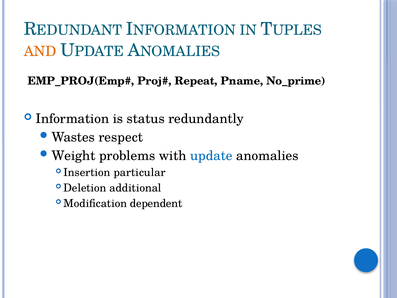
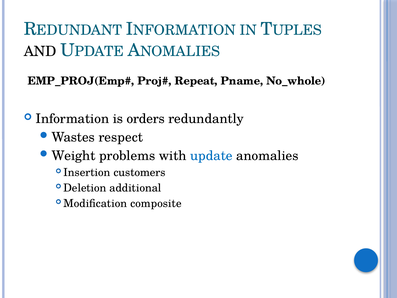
AND colour: orange -> black
No_prime: No_prime -> No_whole
status: status -> orders
particular: particular -> customers
dependent: dependent -> composite
